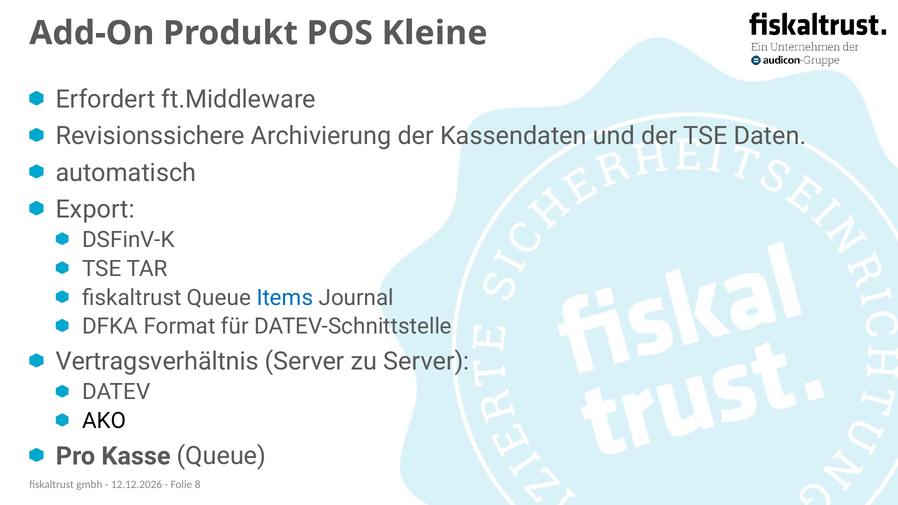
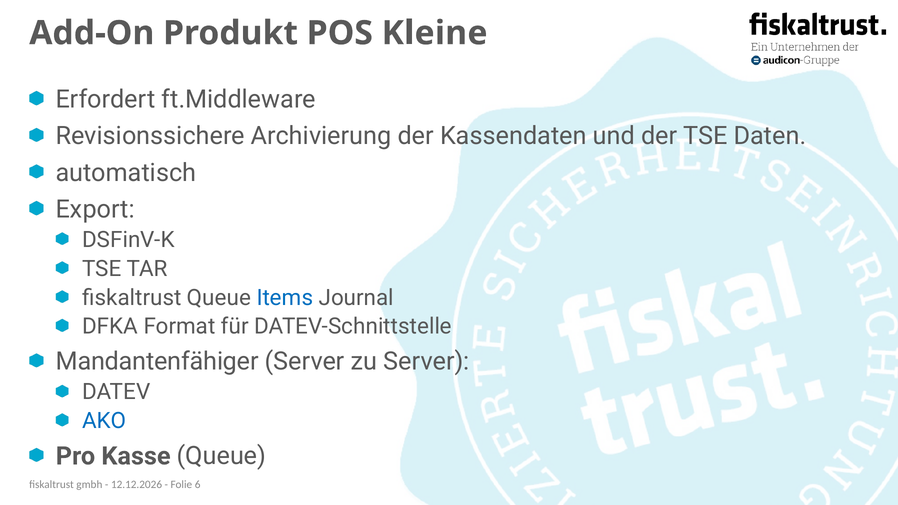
Vertragsverhältnis: Vertragsverhältnis -> Mandantenfähiger
AKO colour: black -> blue
8: 8 -> 6
